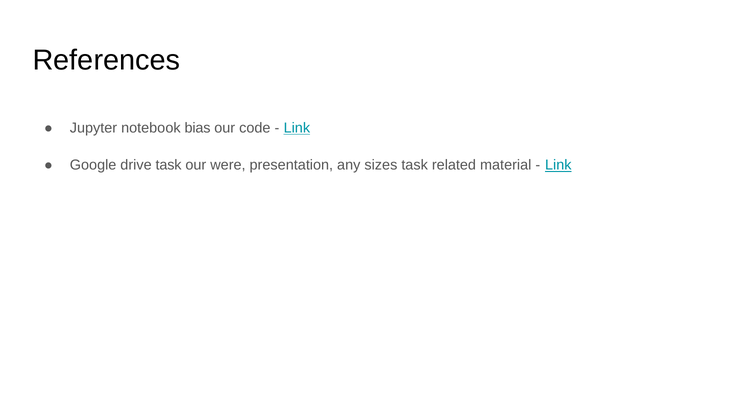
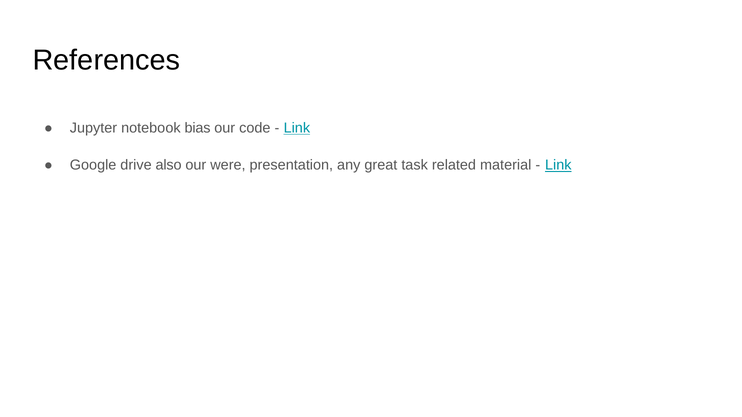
drive task: task -> also
sizes: sizes -> great
